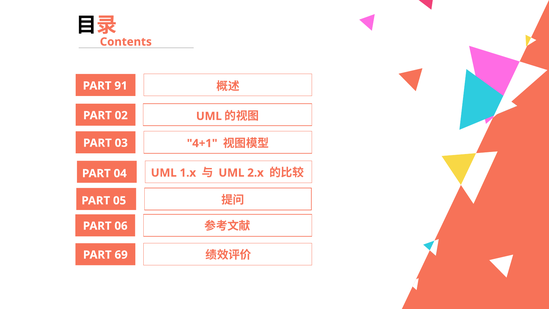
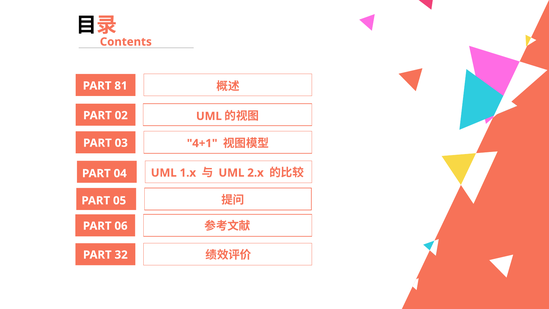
91: 91 -> 81
69: 69 -> 32
